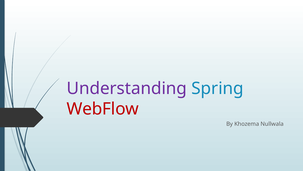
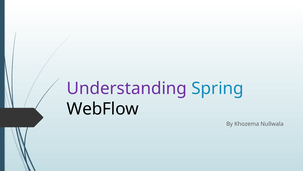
WebFlow colour: red -> black
